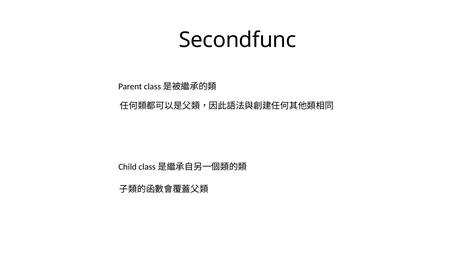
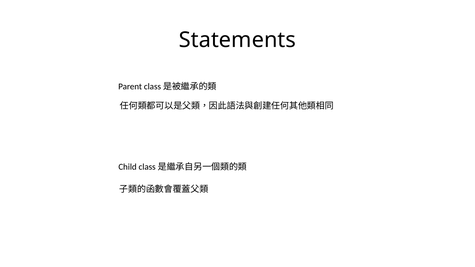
Secondfunc: Secondfunc -> Statements
